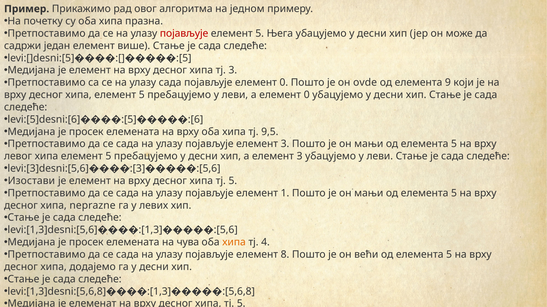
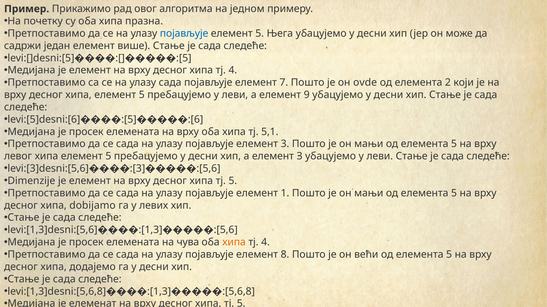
појављује at (184, 33) colour: red -> blue
десног хипа тј 3: 3 -> 4
појављује елемент 0: 0 -> 7
9: 9 -> 2
а елемент 0: 0 -> 9
9,5: 9,5 -> 5,1
Изостави: Изостави -> Dimenzije
neprazne: neprazne -> dobijamo
